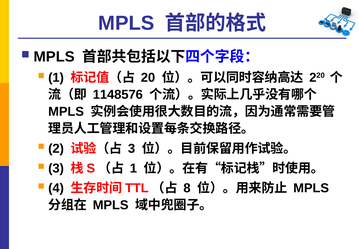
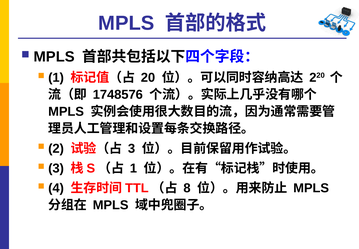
1148576: 1148576 -> 1748576
